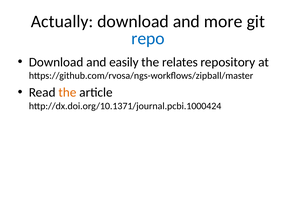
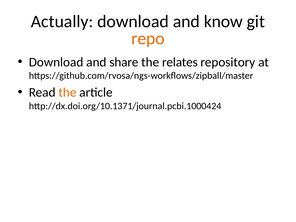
more: more -> know
repo colour: blue -> orange
easily: easily -> share
